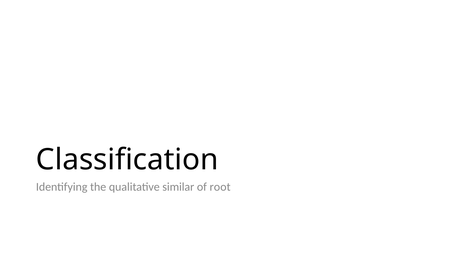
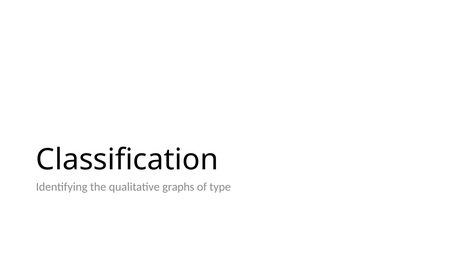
similar: similar -> graphs
root: root -> type
